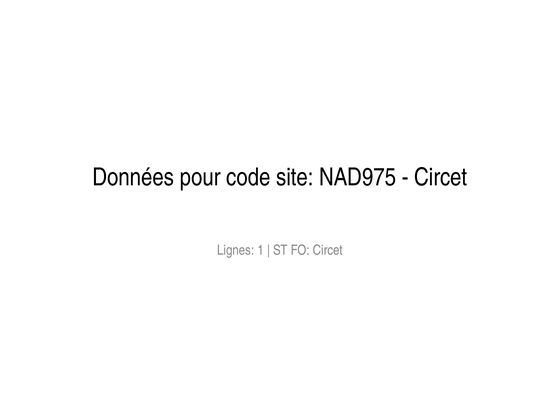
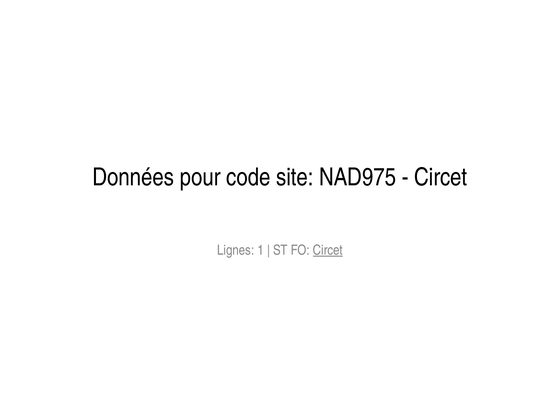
Circet at (328, 250) underline: none -> present
